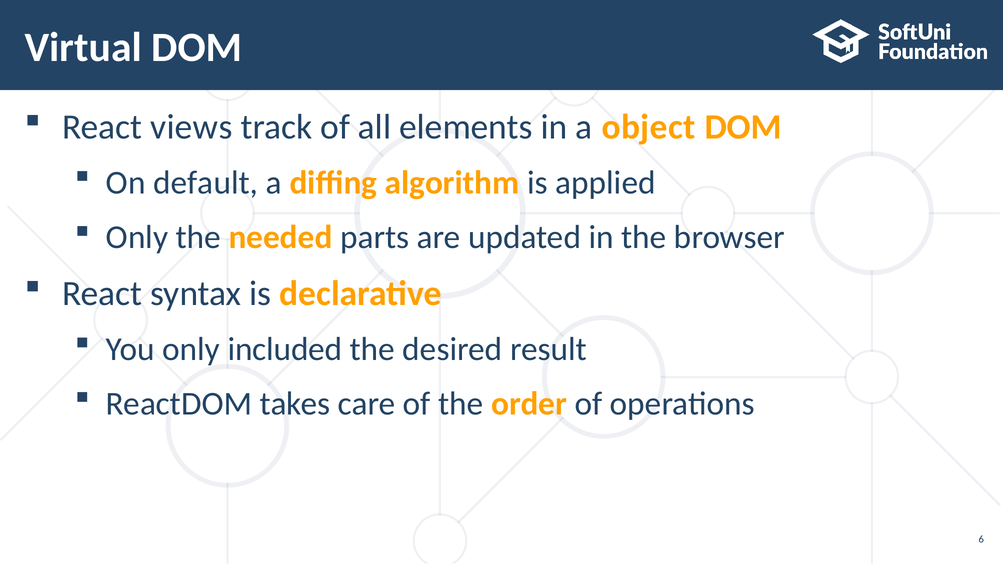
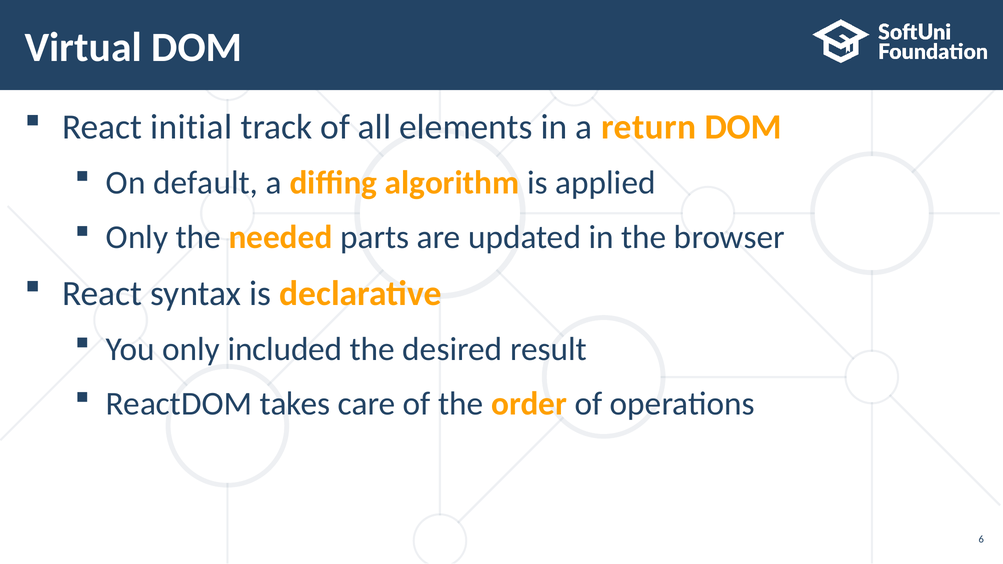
views: views -> initial
object: object -> return
